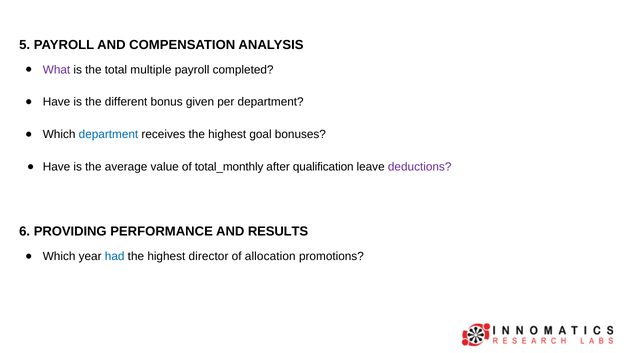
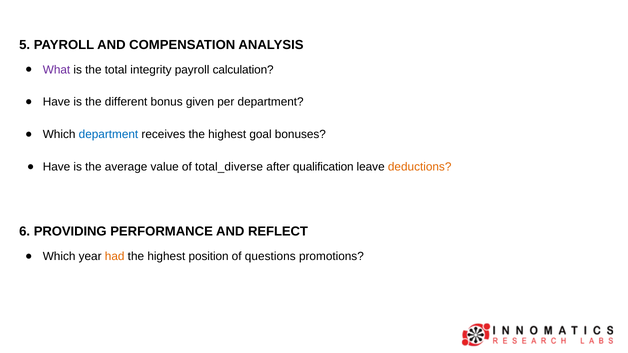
multiple: multiple -> integrity
completed: completed -> calculation
total_monthly: total_monthly -> total_diverse
deductions colour: purple -> orange
RESULTS: RESULTS -> REFLECT
had colour: blue -> orange
director: director -> position
allocation: allocation -> questions
